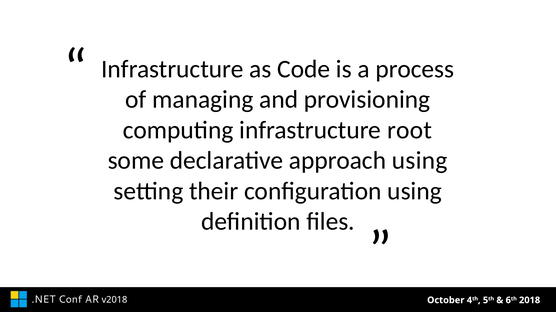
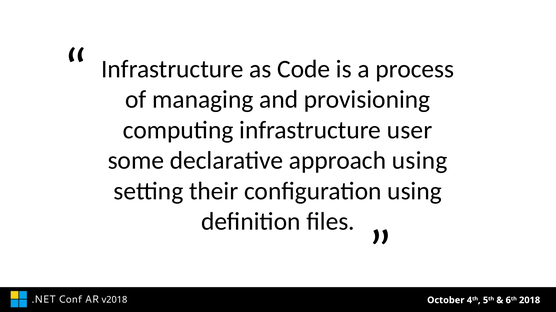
root: root -> user
